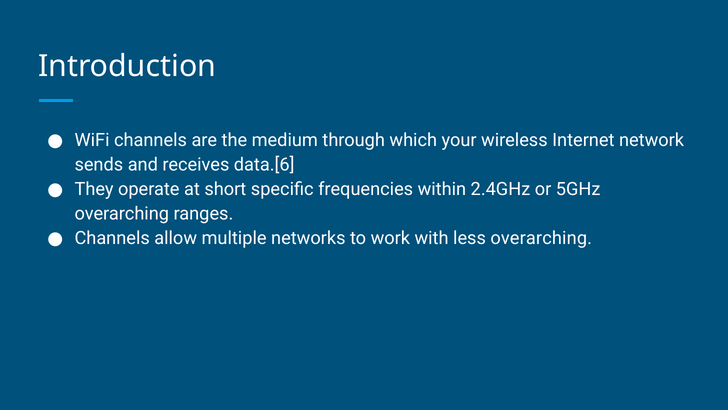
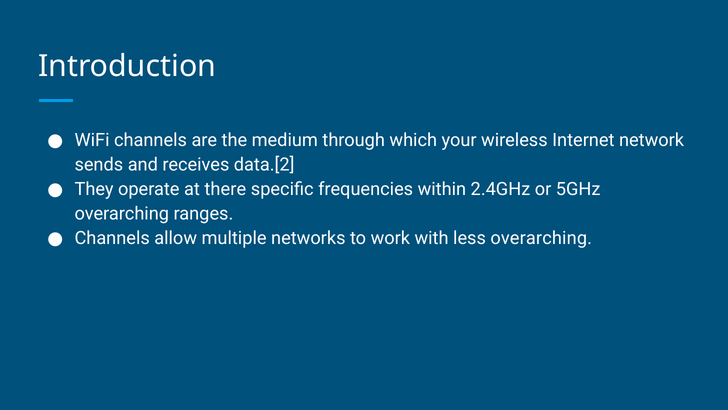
data.[6: data.[6 -> data.[2
short: short -> there
